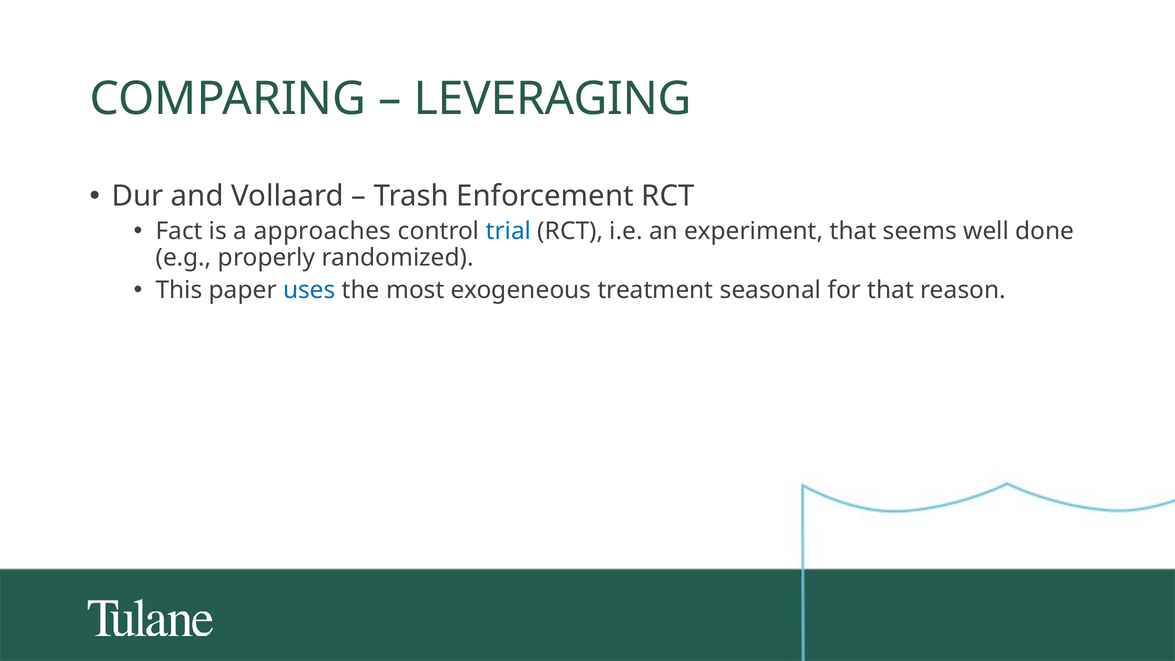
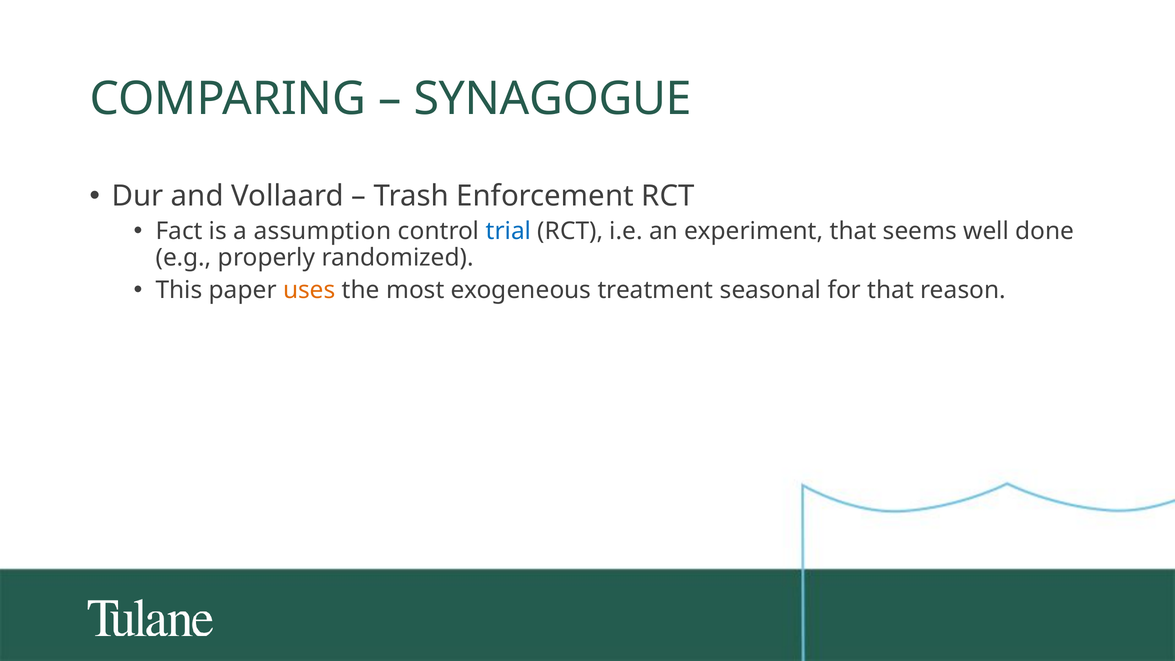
LEVERAGING: LEVERAGING -> SYNAGOGUE
approaches: approaches -> assumption
uses colour: blue -> orange
